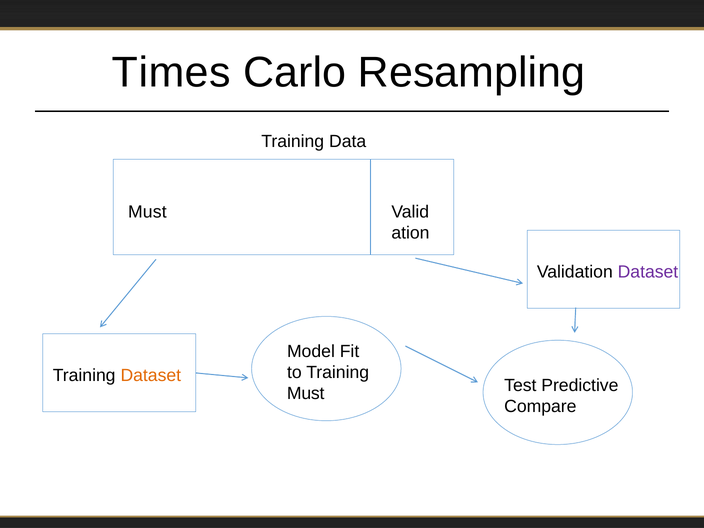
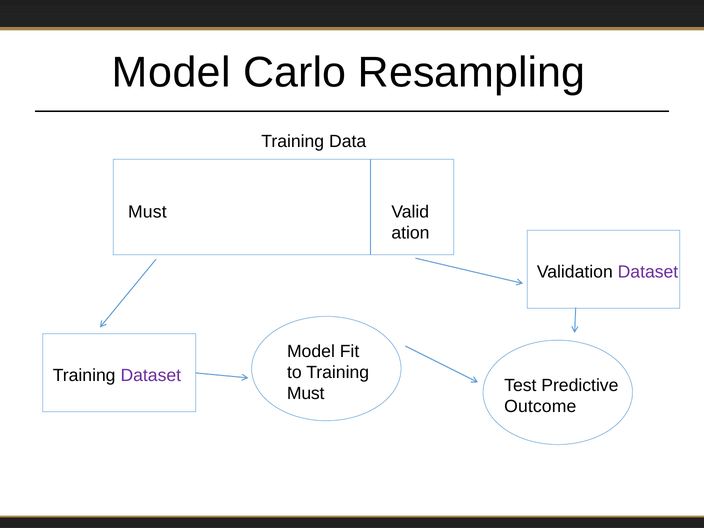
Times at (171, 72): Times -> Model
Dataset at (151, 376) colour: orange -> purple
Compare: Compare -> Outcome
